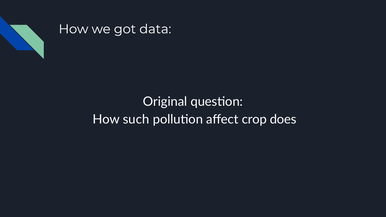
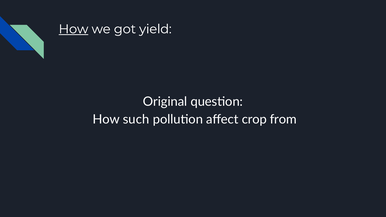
How at (73, 29) underline: none -> present
data: data -> yield
does: does -> from
